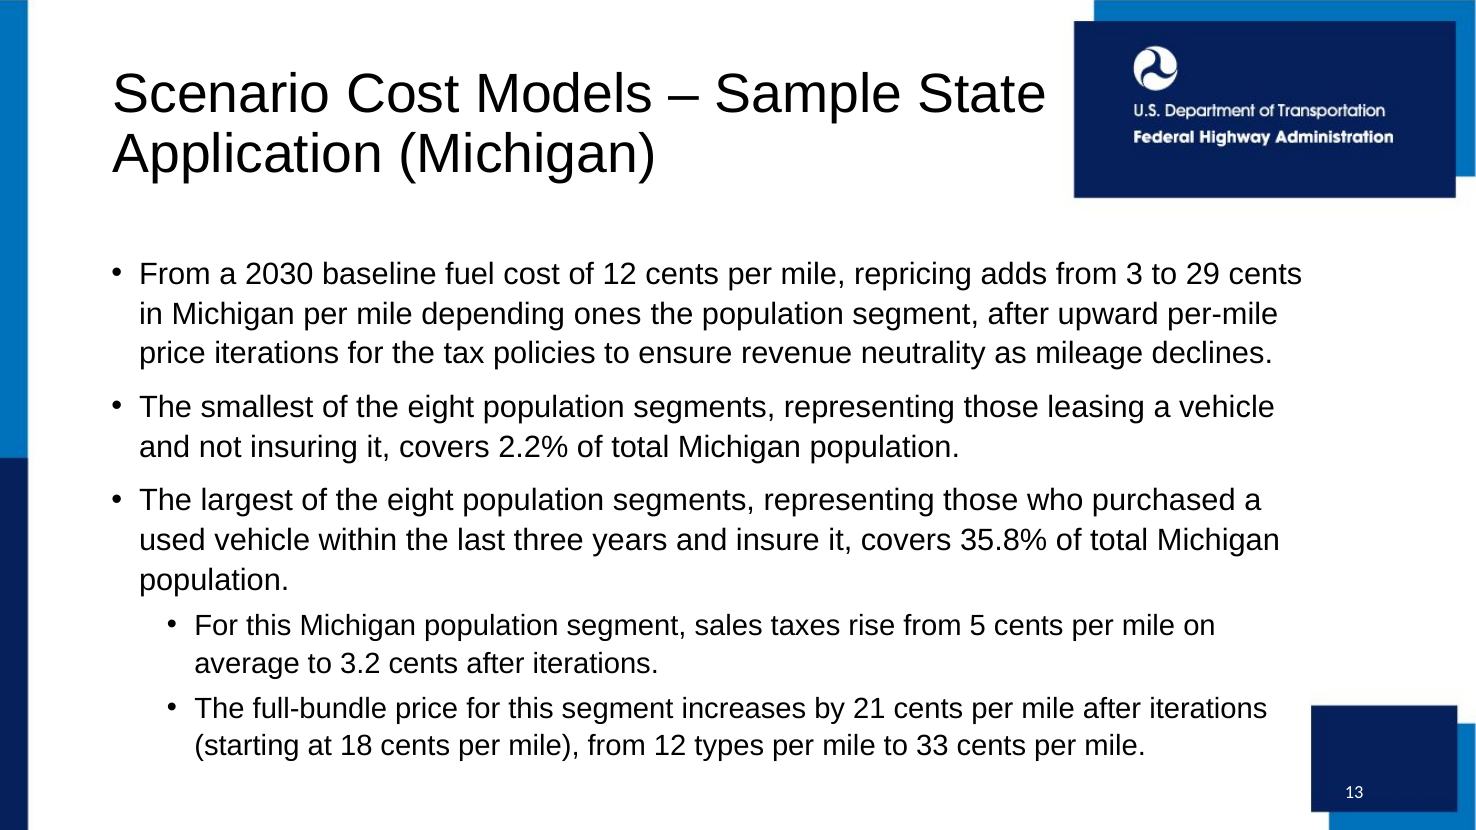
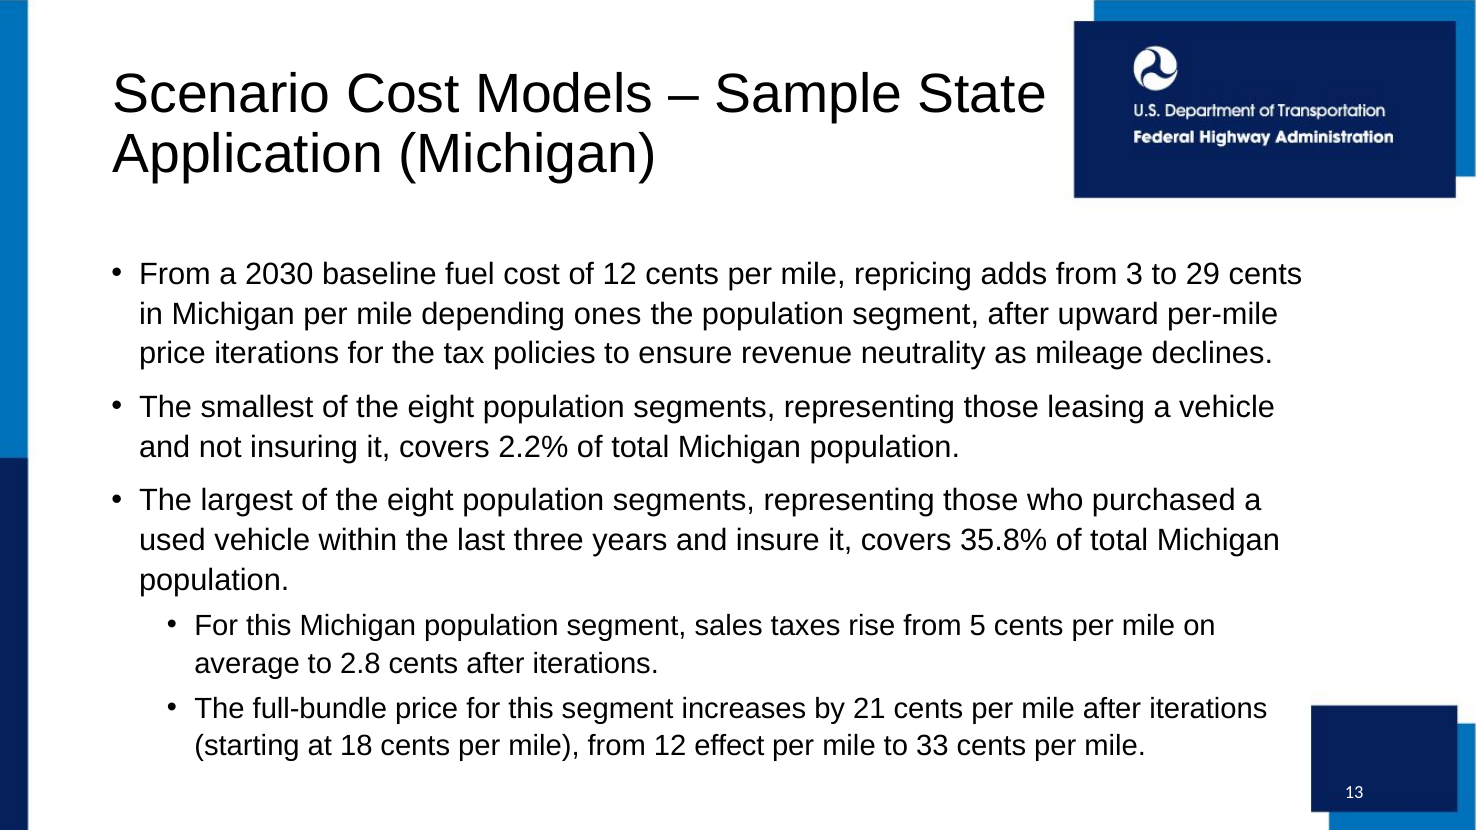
3.2: 3.2 -> 2.8
types: types -> effect
